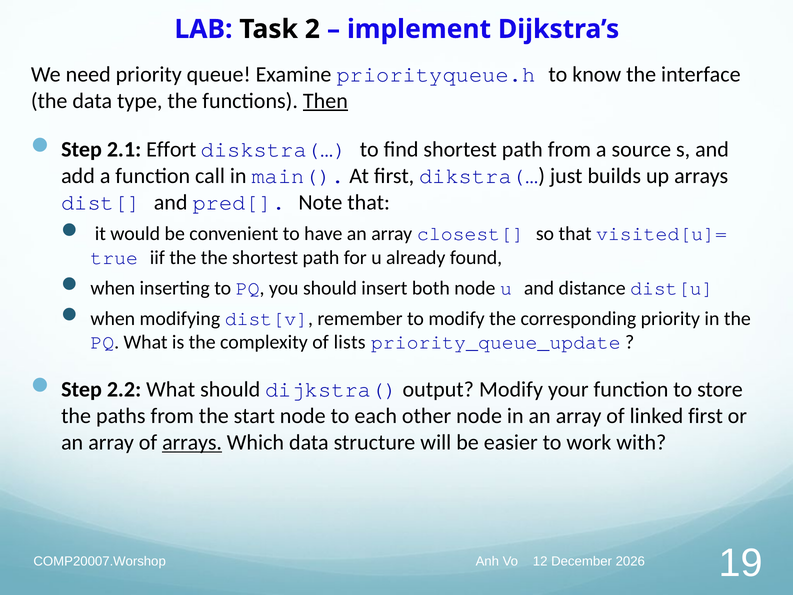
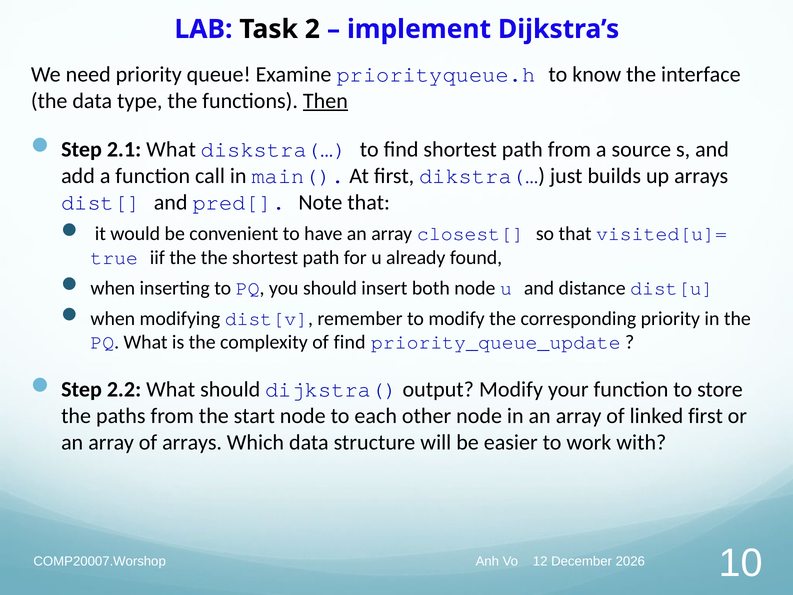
2.1 Effort: Effort -> What
of lists: lists -> find
arrays at (192, 442) underline: present -> none
19: 19 -> 10
